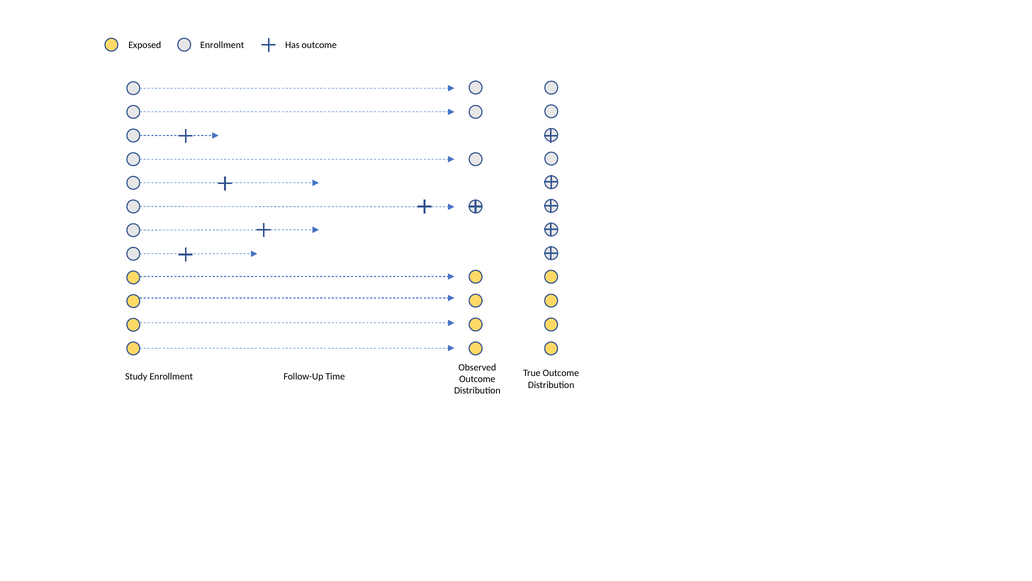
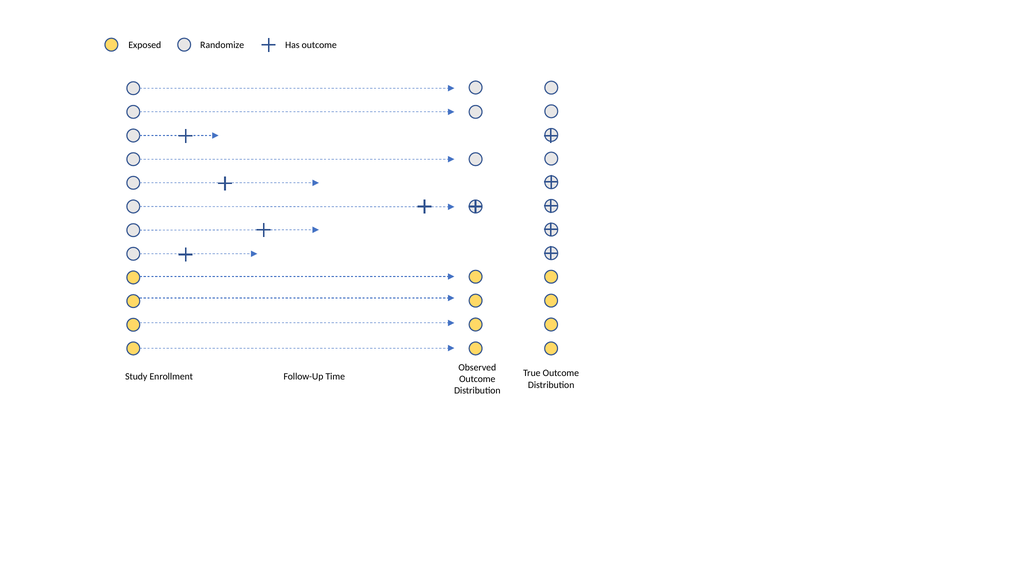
Exposed Enrollment: Enrollment -> Randomize
